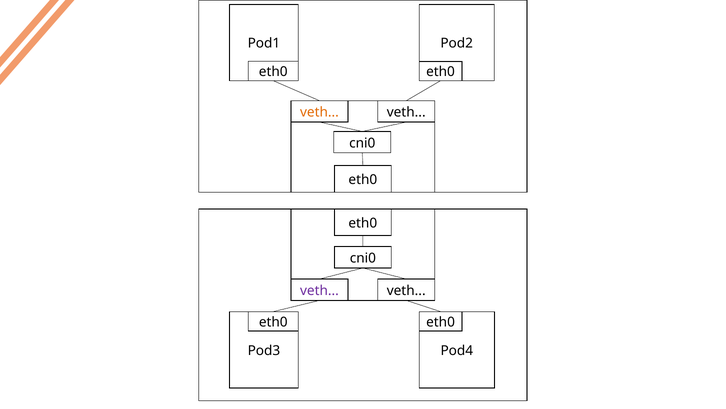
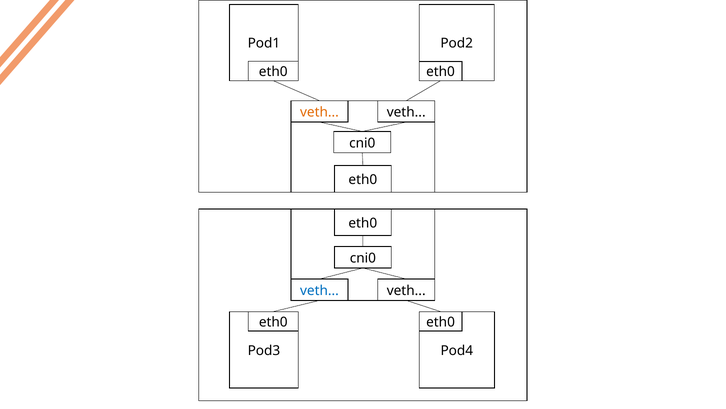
veth at (319, 290) colour: purple -> blue
